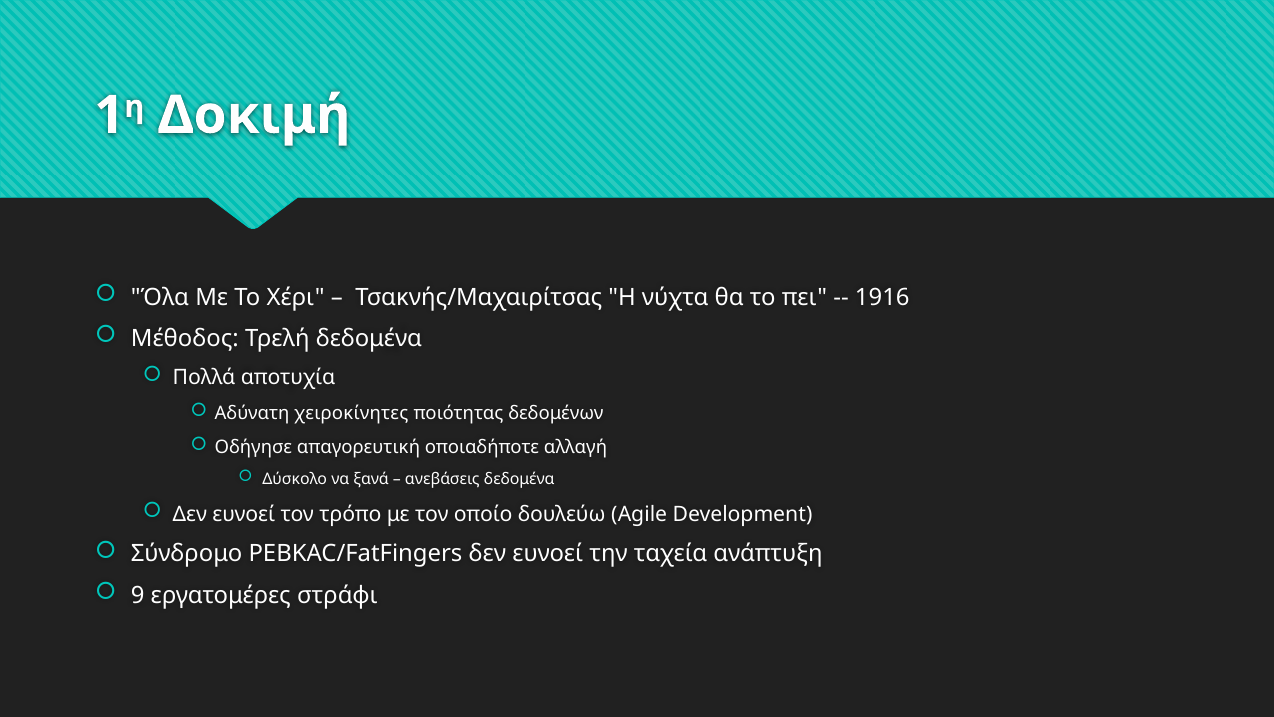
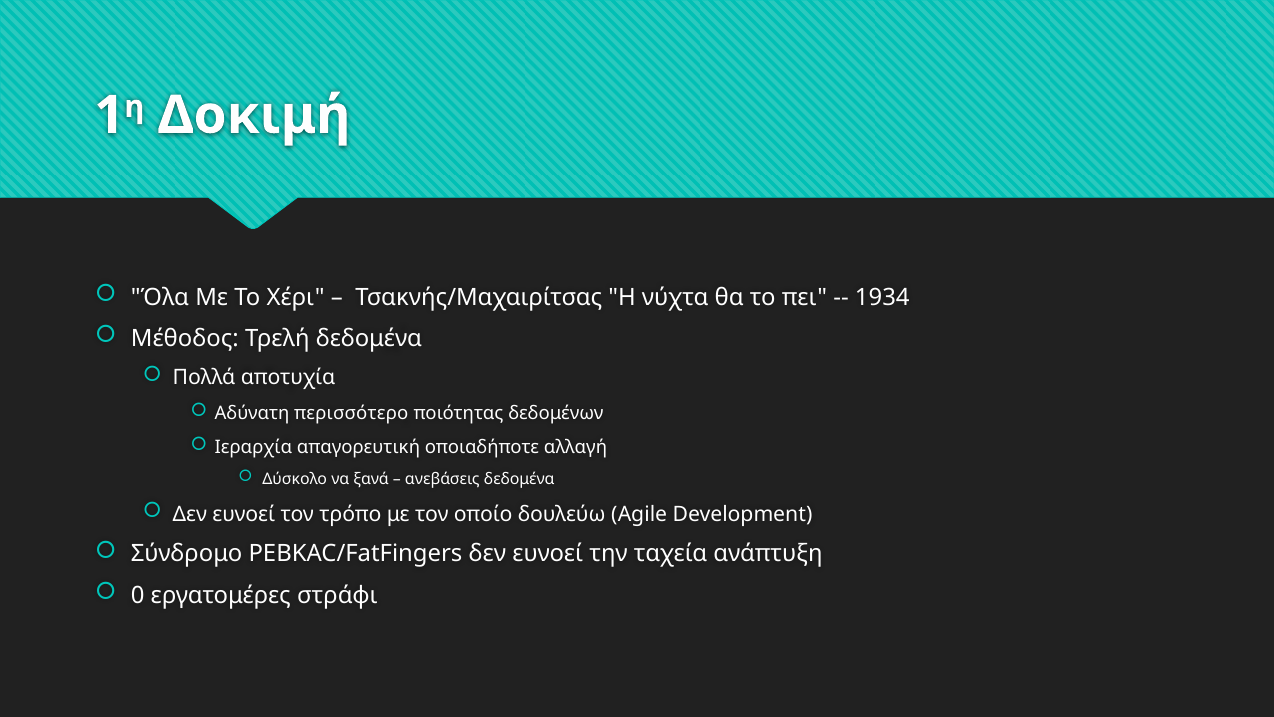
1916: 1916 -> 1934
χειροκίνητες: χειροκίνητες -> περισσότερο
Οδήγησε: Οδήγησε -> Ιεραρχία
9: 9 -> 0
